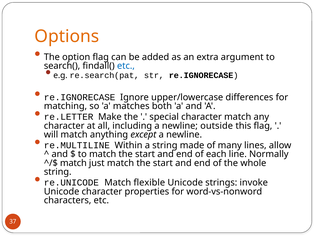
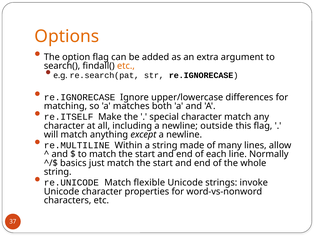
etc at (126, 66) colour: blue -> orange
re.LETTER: re.LETTER -> re.ITSELF
match at (73, 163): match -> basics
